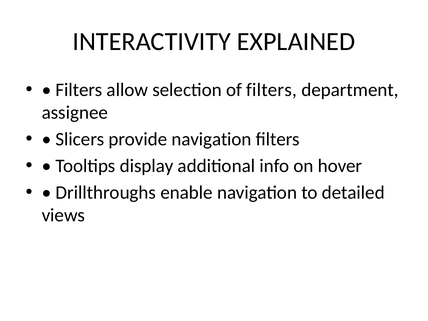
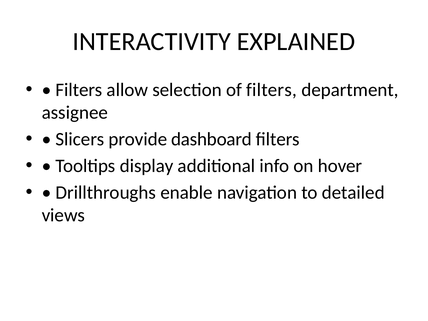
provide navigation: navigation -> dashboard
